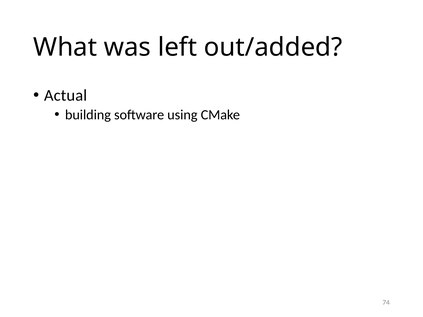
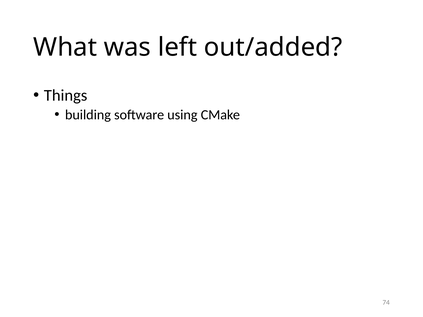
Actual: Actual -> Things
